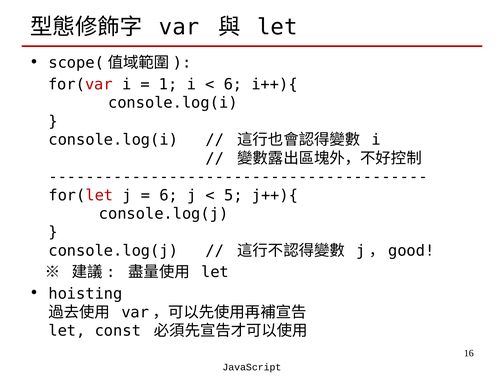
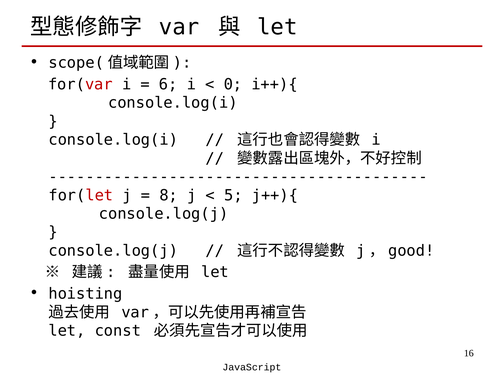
1: 1 -> 6
6 at (233, 84): 6 -> 0
6 at (169, 195): 6 -> 8
